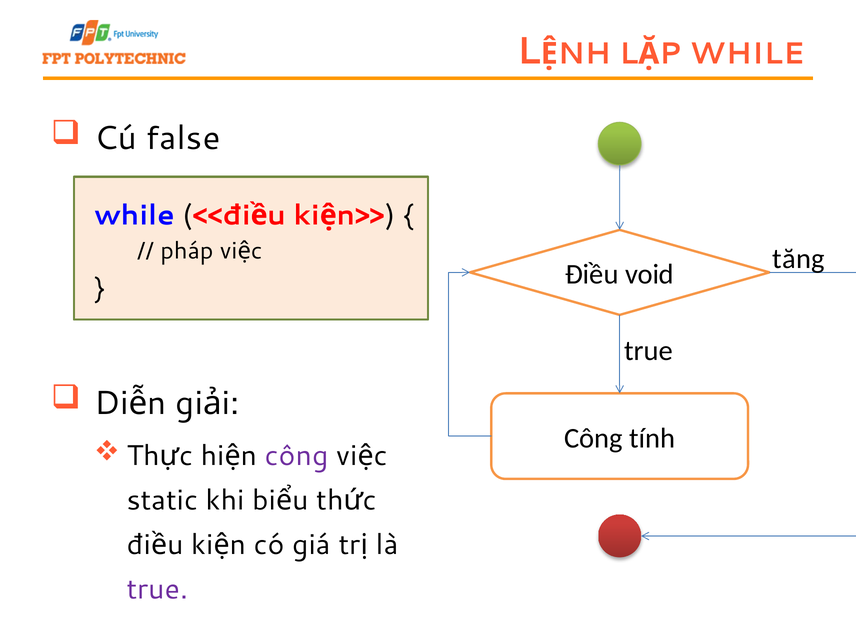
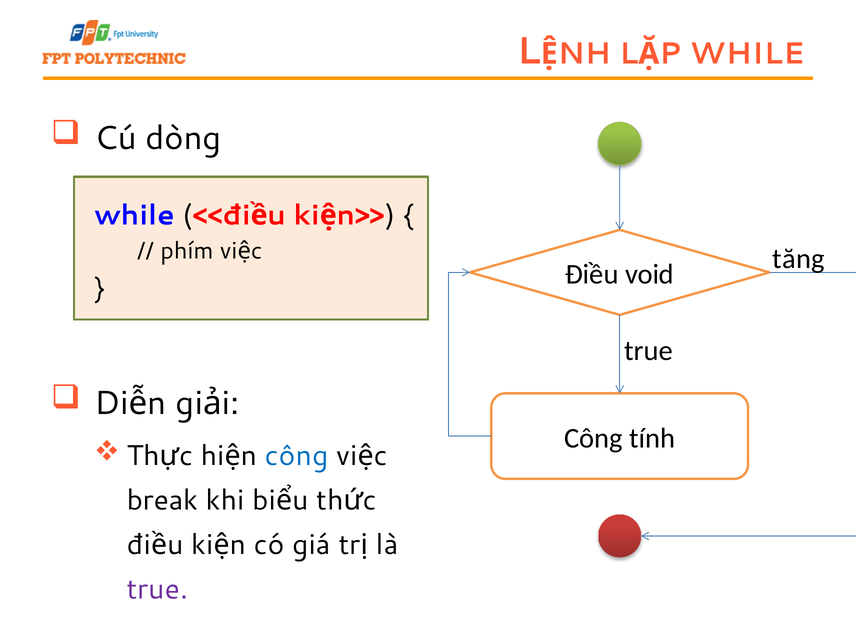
false: false -> dòng
pháp: pháp -> phím
công at (297, 456) colour: purple -> blue
static: static -> break
